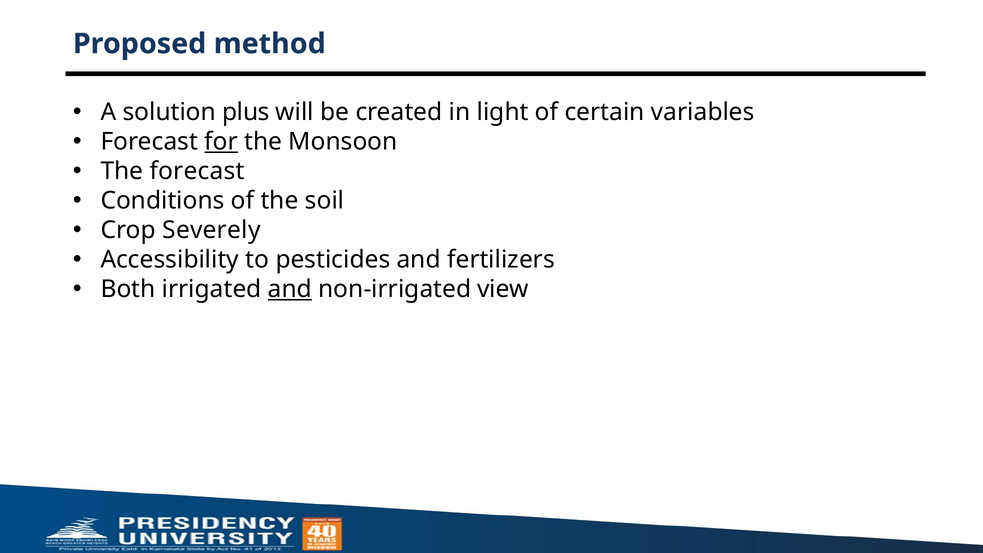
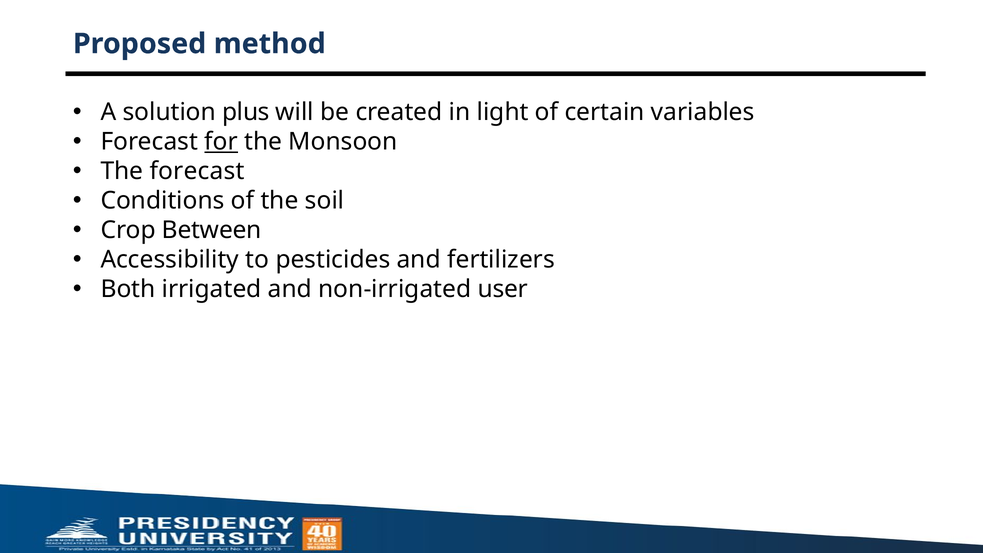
Severely: Severely -> Between
and at (290, 289) underline: present -> none
view: view -> user
